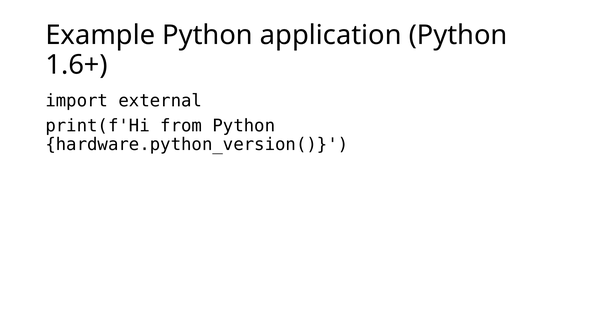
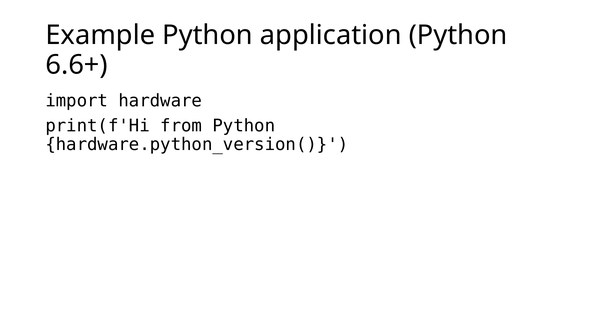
1.6+: 1.6+ -> 6.6+
external: external -> hardware
